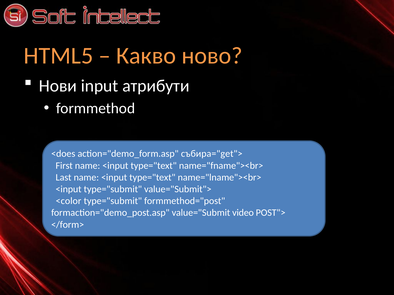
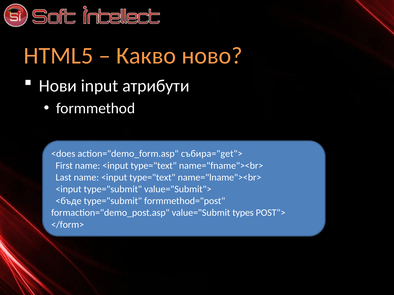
<color: <color -> <бъде
video: video -> types
